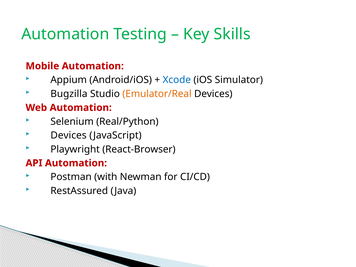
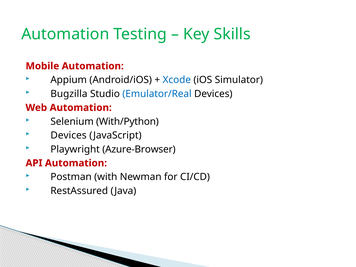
Emulator/Real colour: orange -> blue
Real/Python: Real/Python -> With/Python
React-Browser: React-Browser -> Azure-Browser
